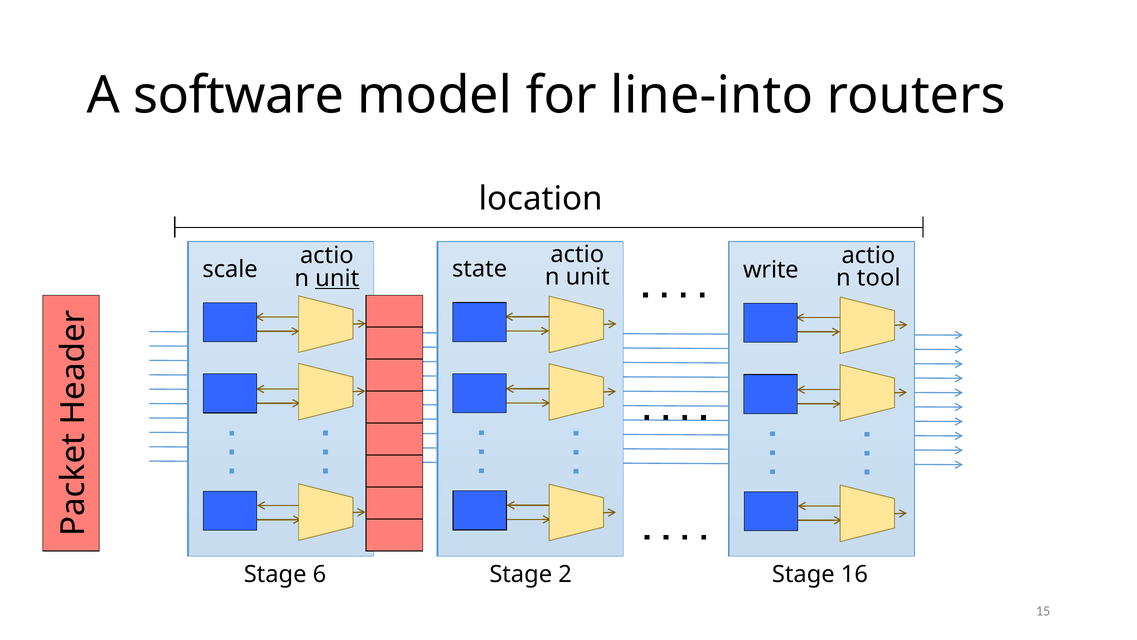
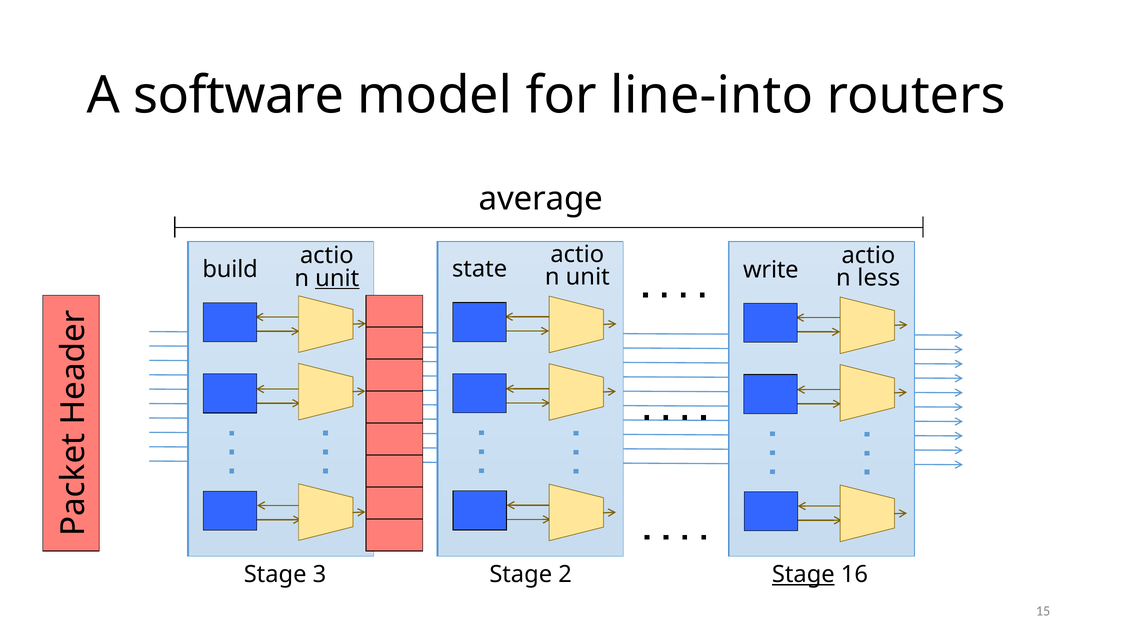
location: location -> average
scale: scale -> build
tool: tool -> less
6: 6 -> 3
Stage at (803, 574) underline: none -> present
